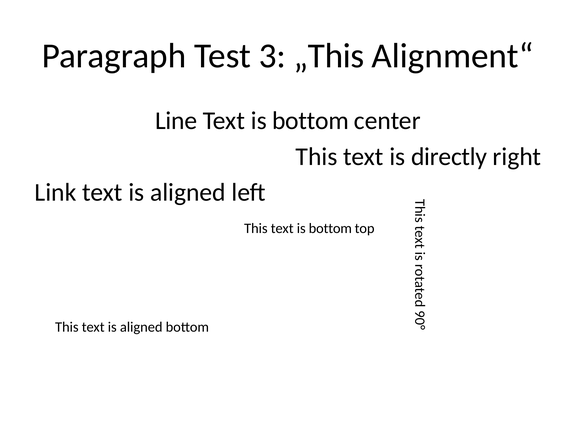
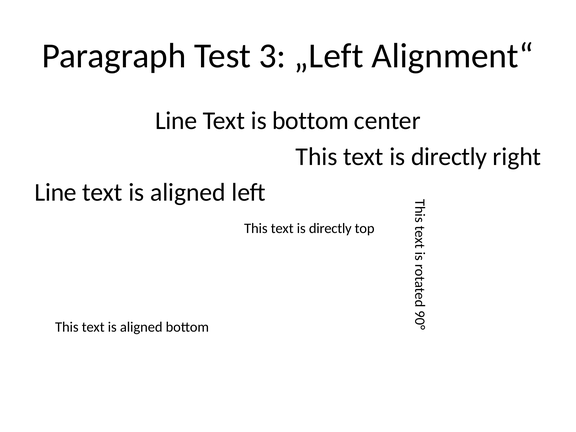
„This: „This -> „Left
Link at (55, 193): Link -> Line
bottom at (330, 228): bottom -> directly
